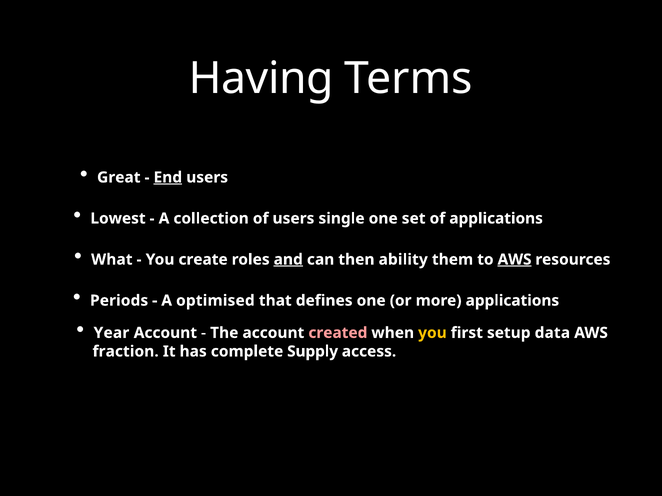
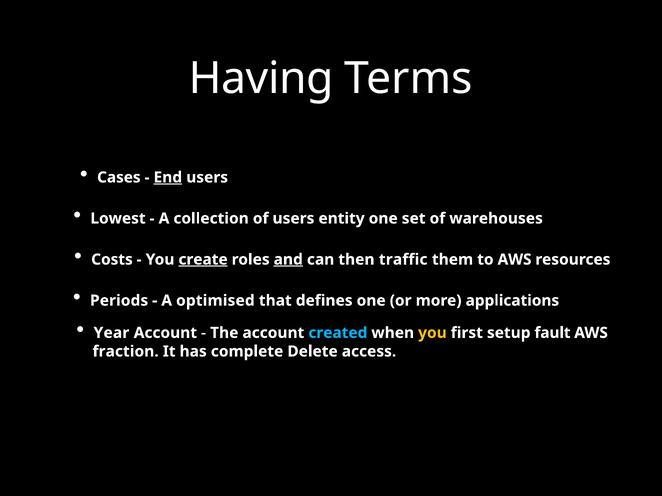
Great: Great -> Cases
single: single -> entity
of applications: applications -> warehouses
What: What -> Costs
create underline: none -> present
ability: ability -> traffic
AWS at (515, 260) underline: present -> none
created colour: pink -> light blue
data: data -> fault
Supply: Supply -> Delete
